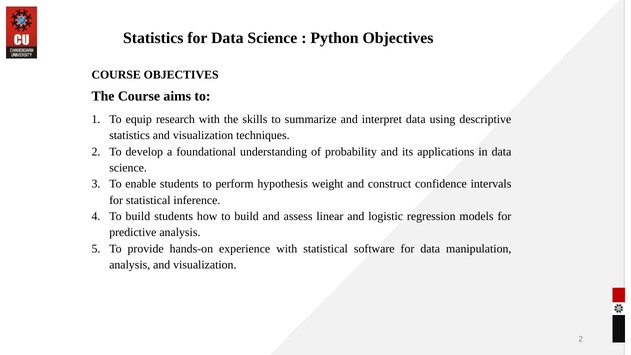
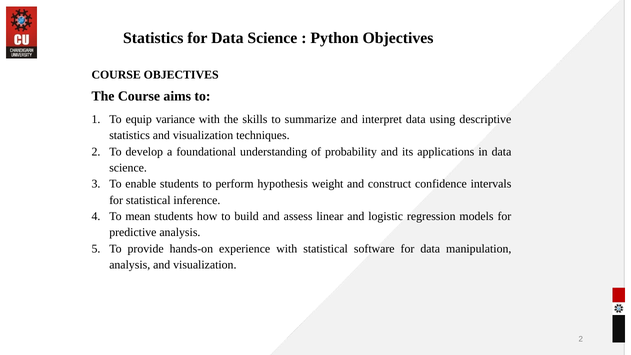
research: research -> variance
build at (138, 216): build -> mean
